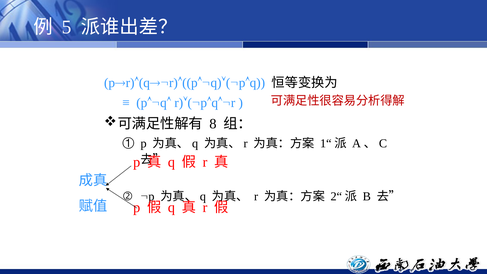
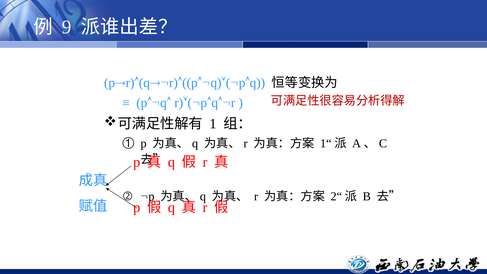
5: 5 -> 9
8: 8 -> 1
